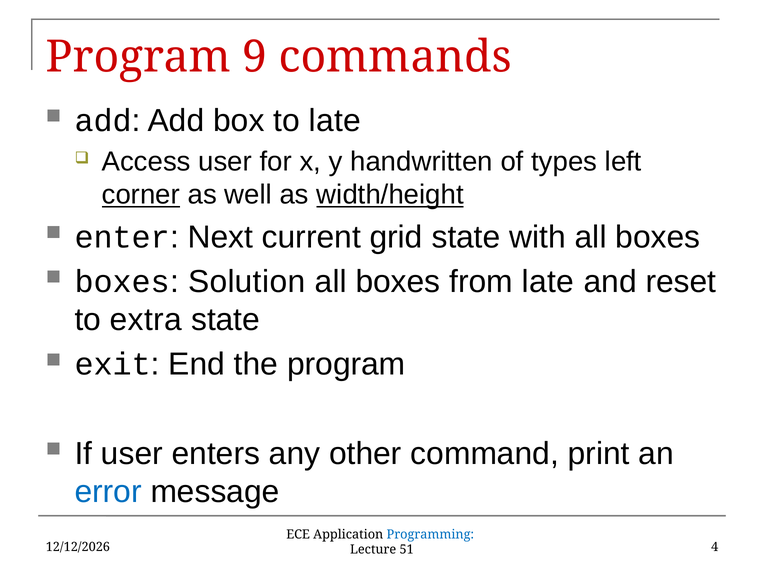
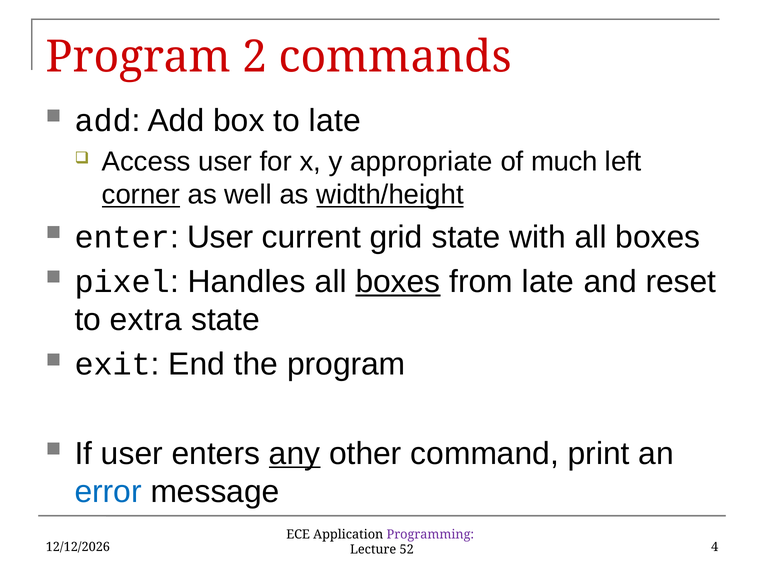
9: 9 -> 2
handwritten: handwritten -> appropriate
types: types -> much
Next at (220, 237): Next -> User
boxes at (122, 282): boxes -> pixel
Solution: Solution -> Handles
boxes at (398, 282) underline: none -> present
any underline: none -> present
Programming colour: blue -> purple
51: 51 -> 52
